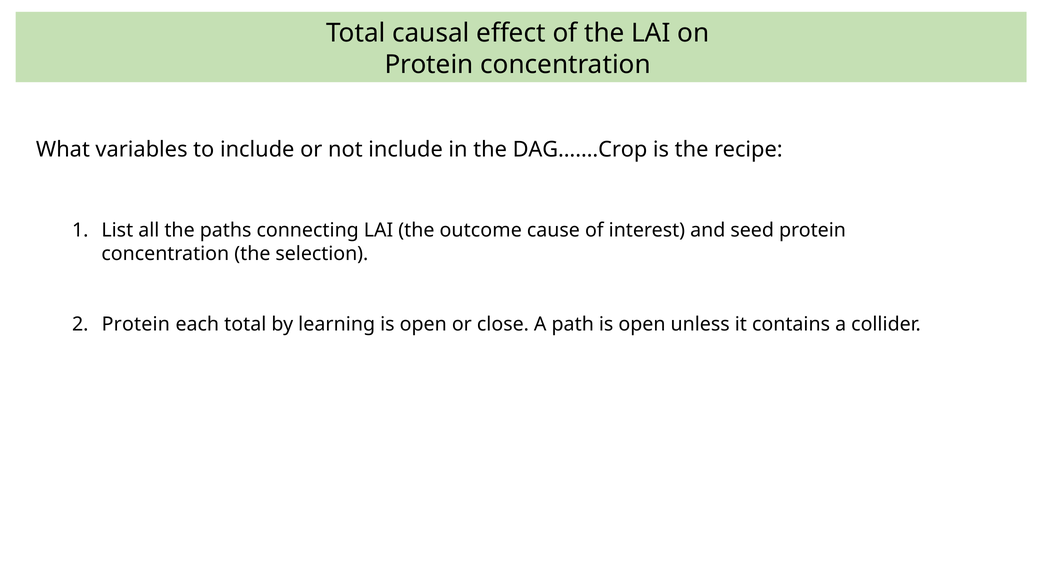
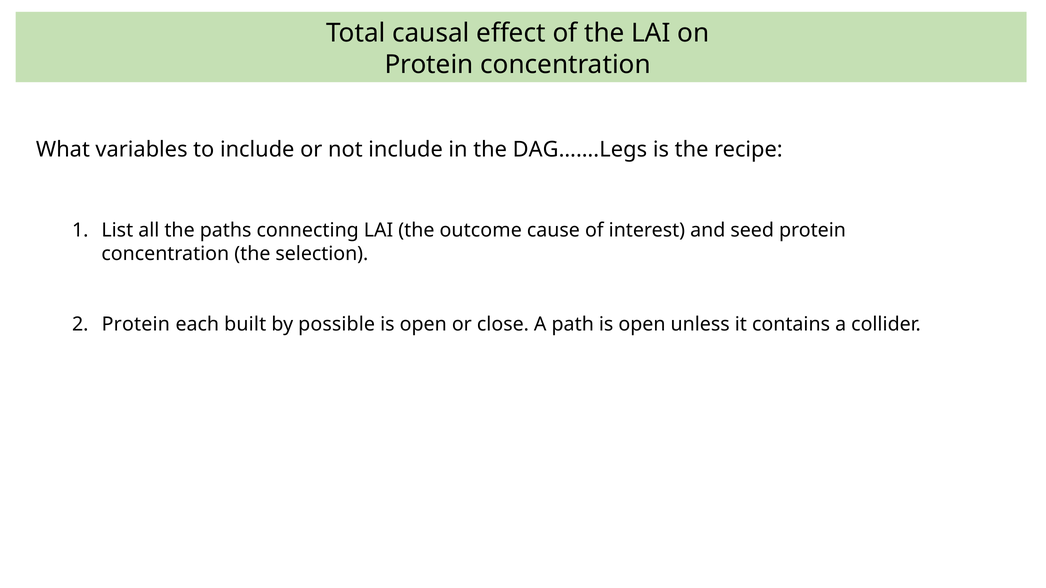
DAG…….Crop: DAG…….Crop -> DAG…….Legs
each total: total -> built
learning: learning -> possible
